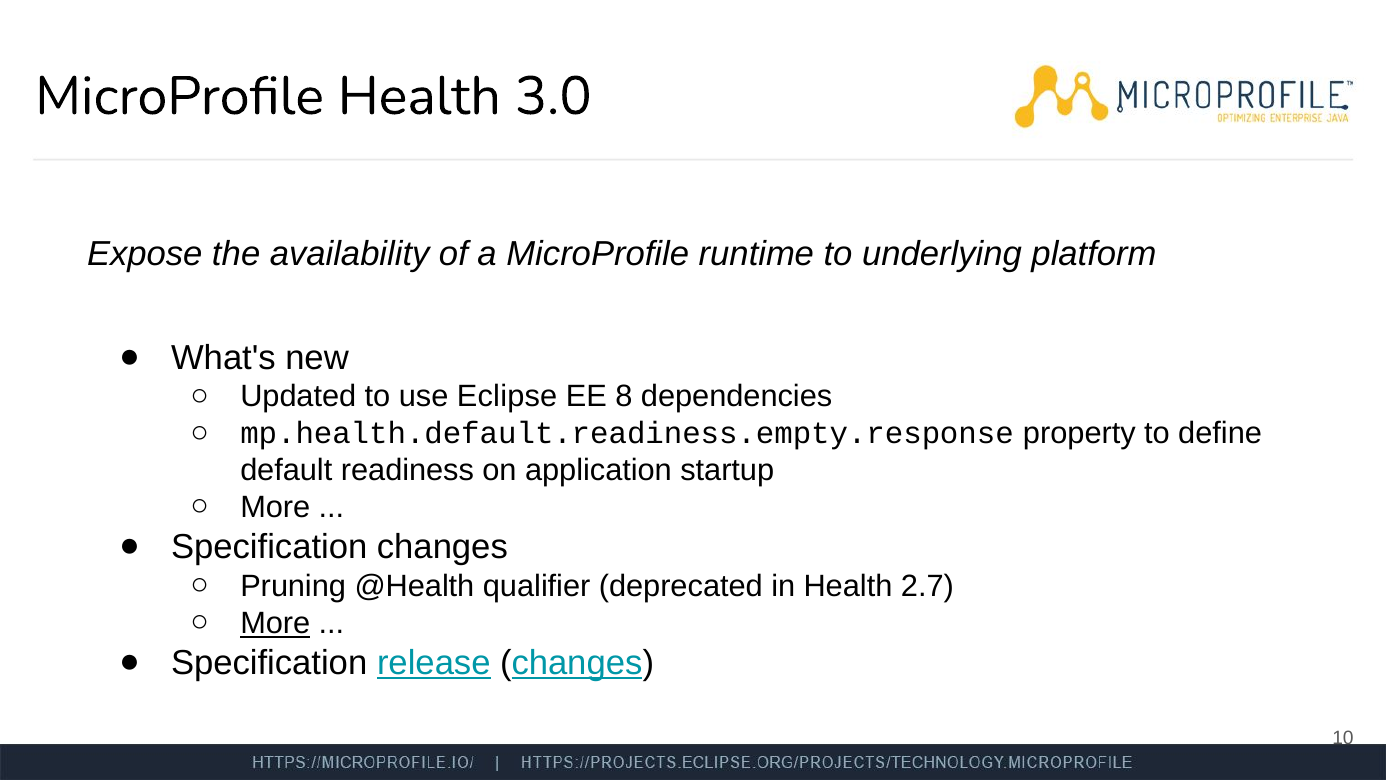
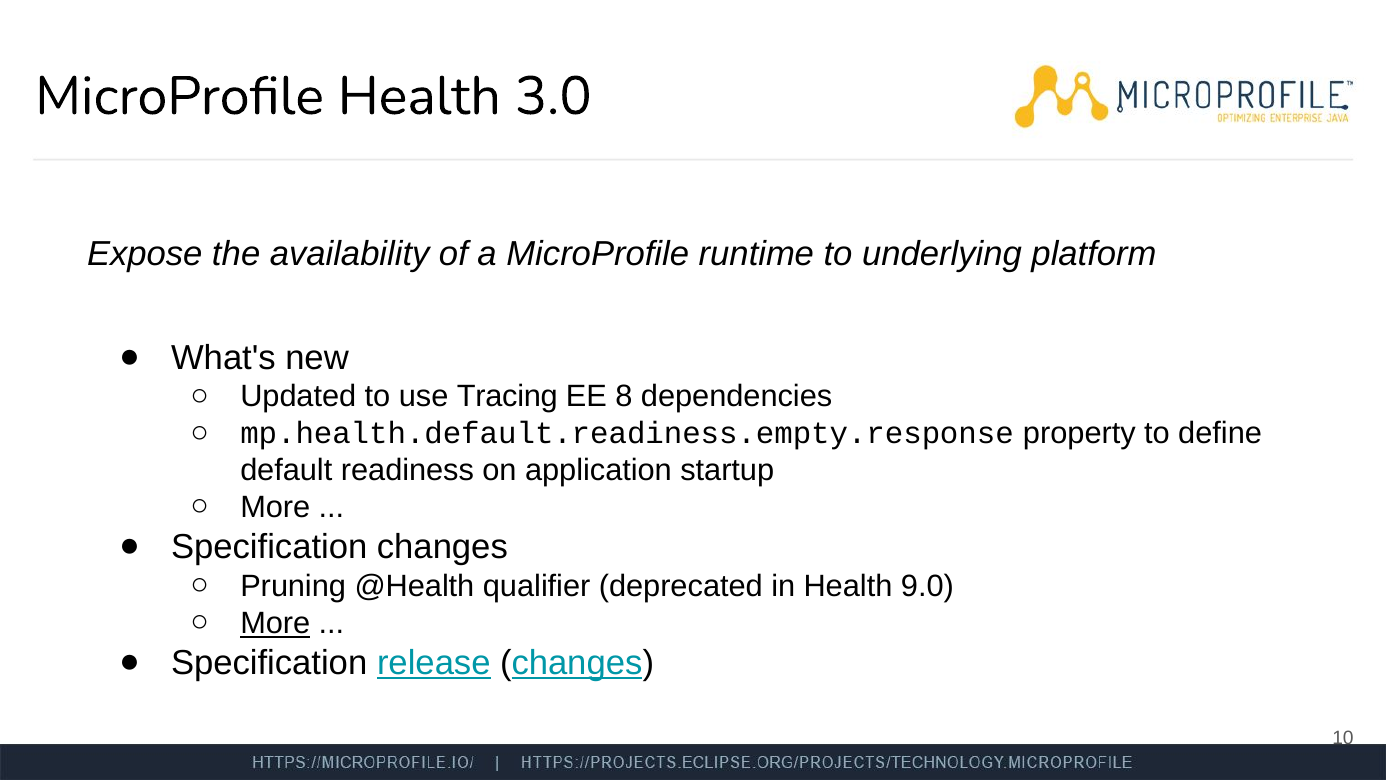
Eclipse: Eclipse -> Tracing
2.7: 2.7 -> 9.0
